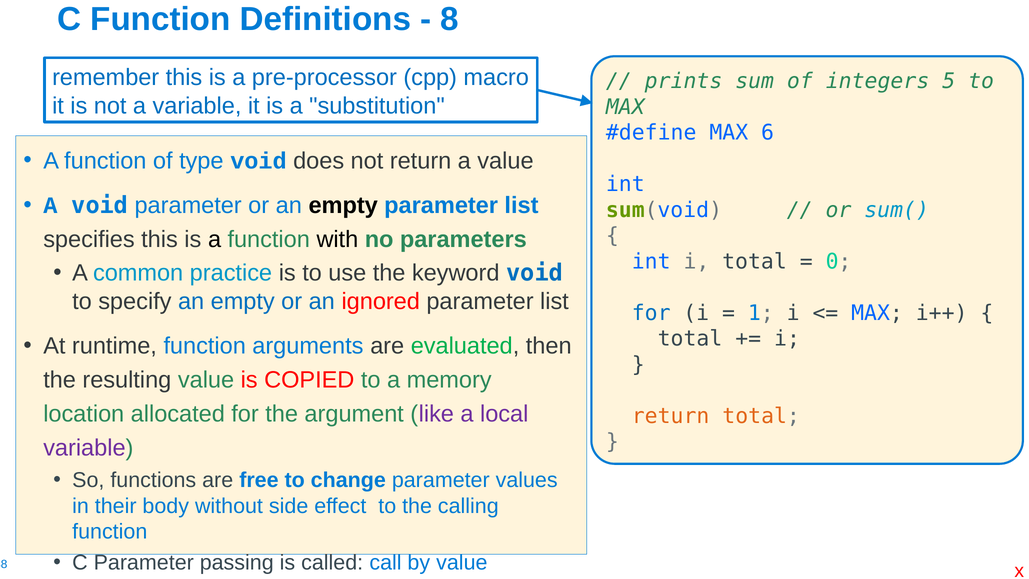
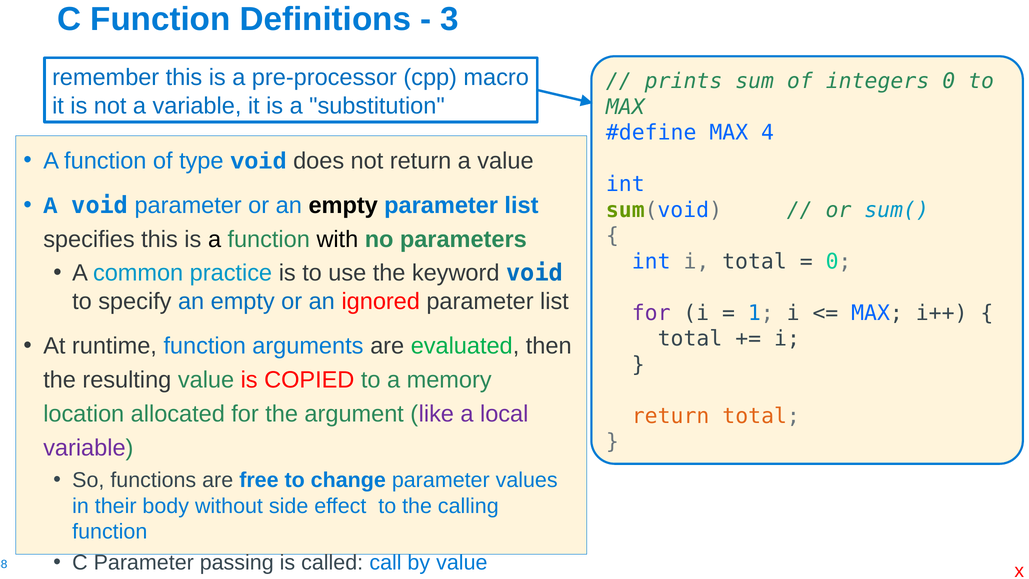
8: 8 -> 3
integers 5: 5 -> 0
6: 6 -> 4
for at (651, 313) colour: blue -> purple
